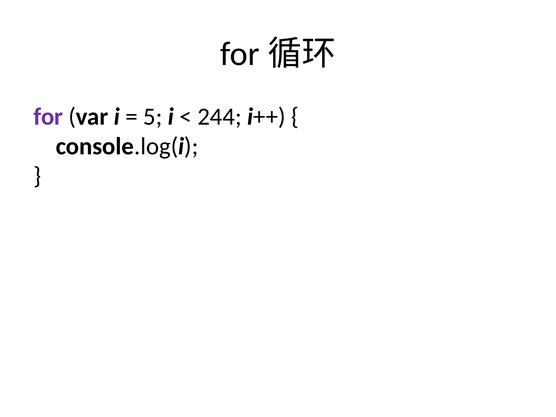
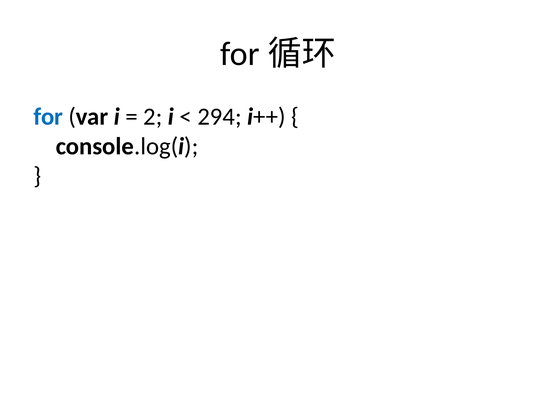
for colour: purple -> blue
5: 5 -> 2
244: 244 -> 294
